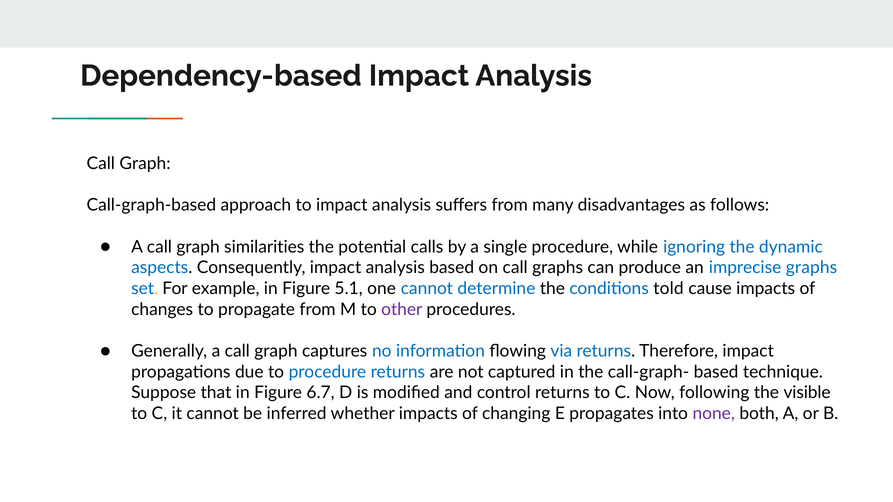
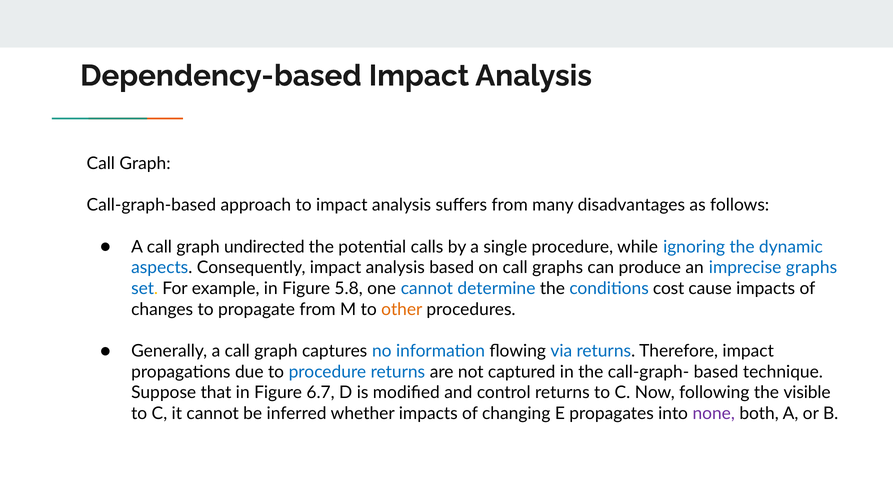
similarities: similarities -> undirected
5.1: 5.1 -> 5.8
told: told -> cost
other colour: purple -> orange
